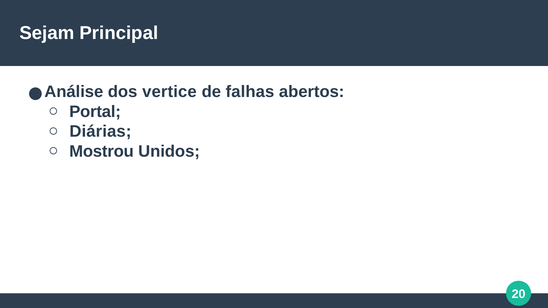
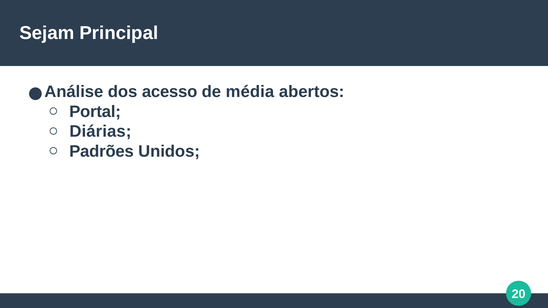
vertice: vertice -> acesso
falhas: falhas -> média
Mostrou: Mostrou -> Padrões
